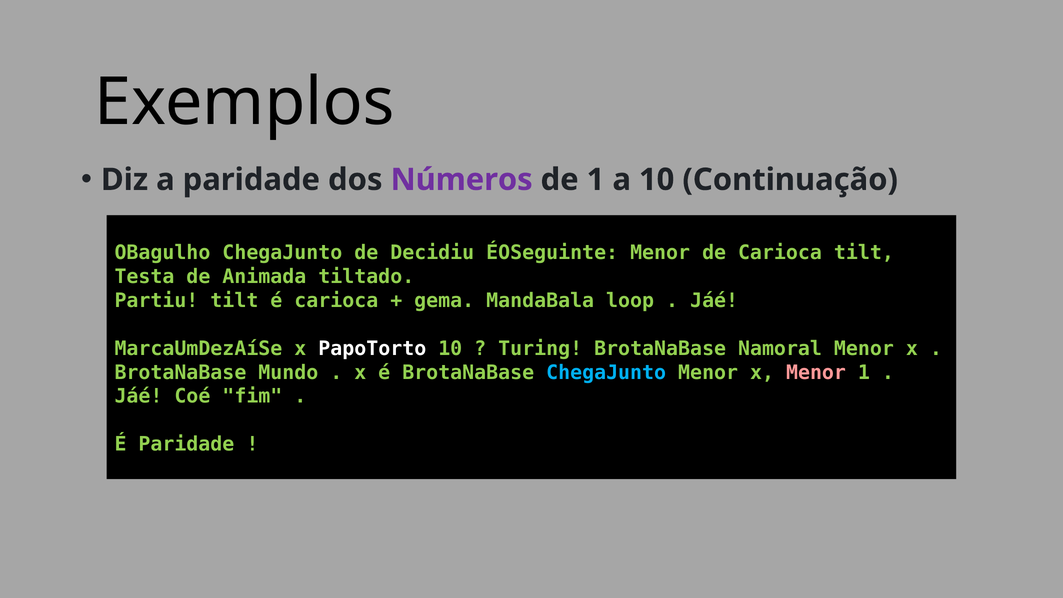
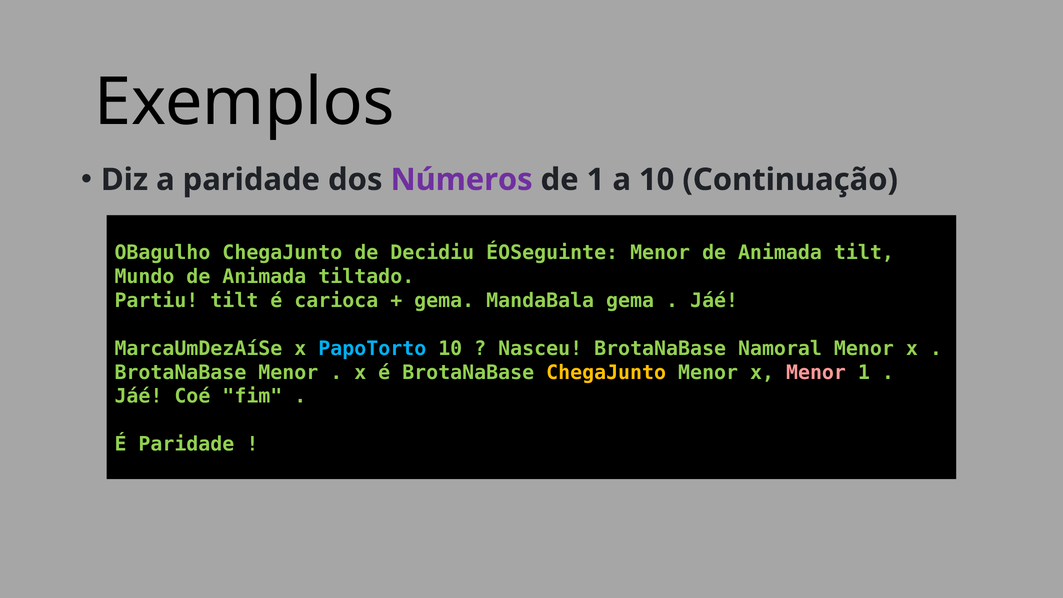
Menor de Carioca: Carioca -> Animada
Testa: Testa -> Mundo
MandaBala loop: loop -> gema
PapoTorto colour: white -> light blue
Turing: Turing -> Nasceu
BrotaNaBase Mundo: Mundo -> Menor
ChegaJunto at (606, 372) colour: light blue -> yellow
